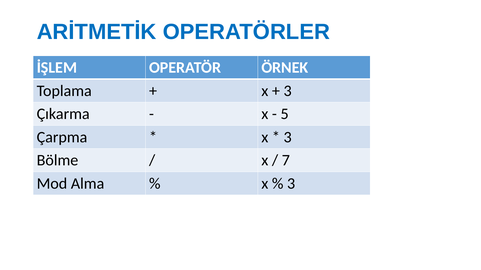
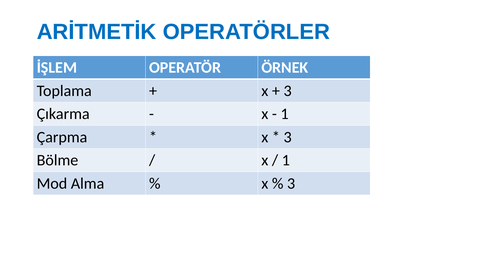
5 at (285, 114): 5 -> 1
7 at (286, 161): 7 -> 1
